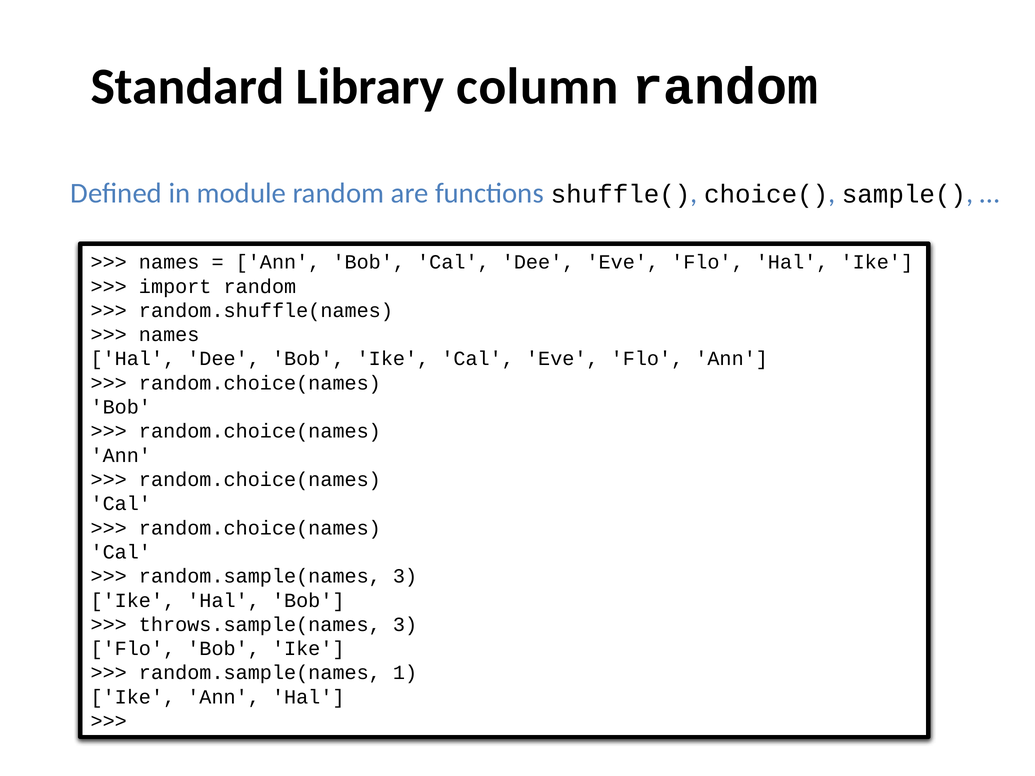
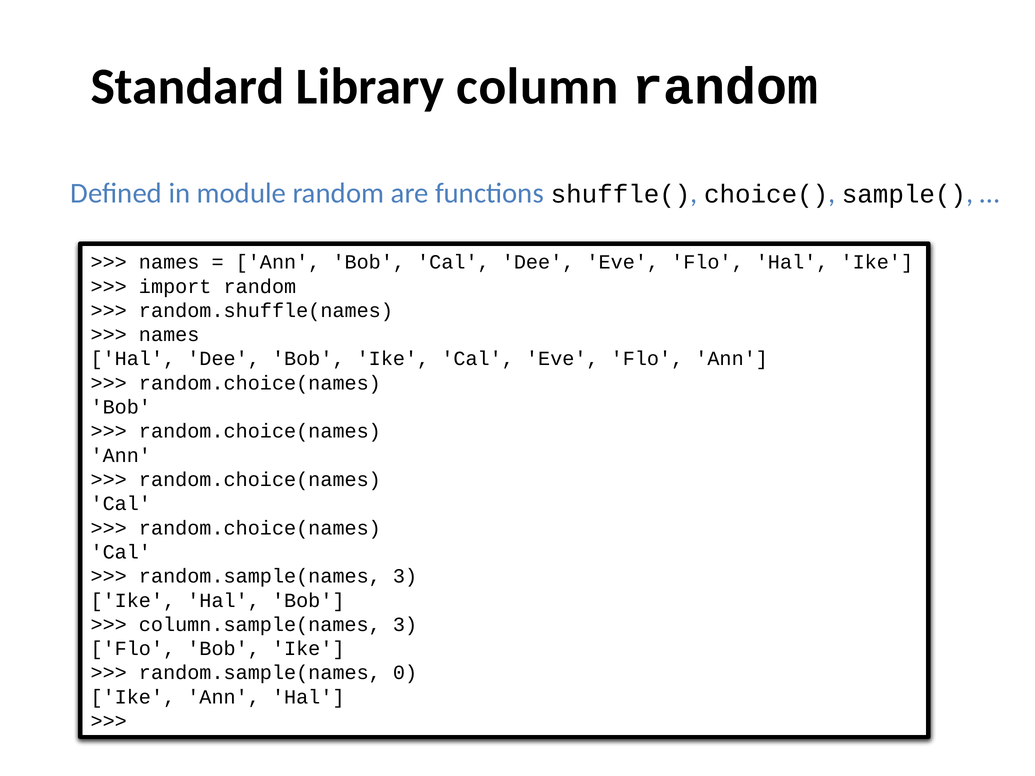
throws.sample(names: throws.sample(names -> column.sample(names
1: 1 -> 0
